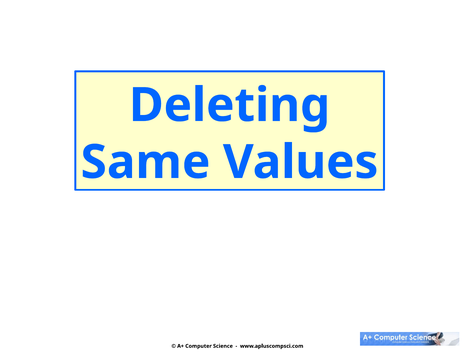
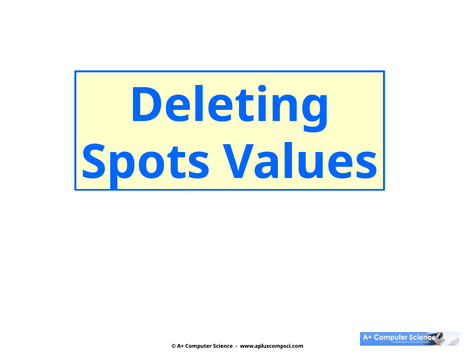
Same: Same -> Spots
